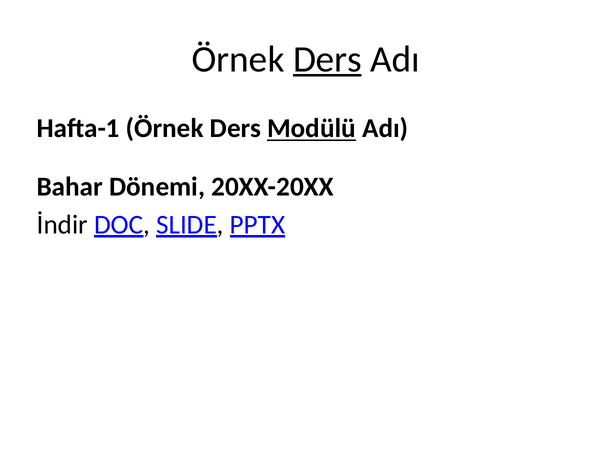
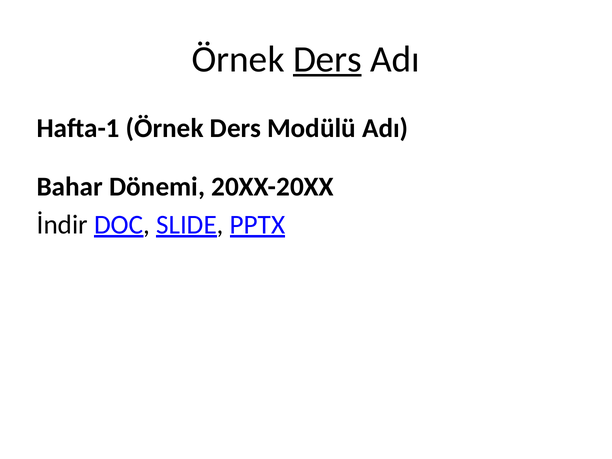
Modülü underline: present -> none
